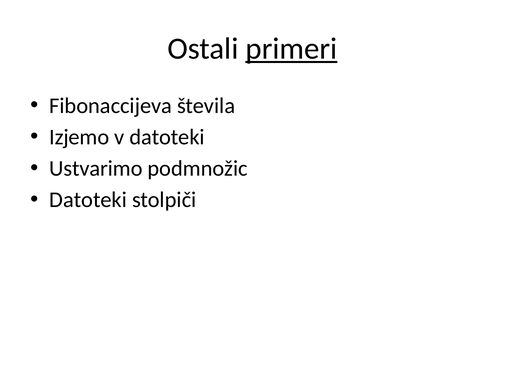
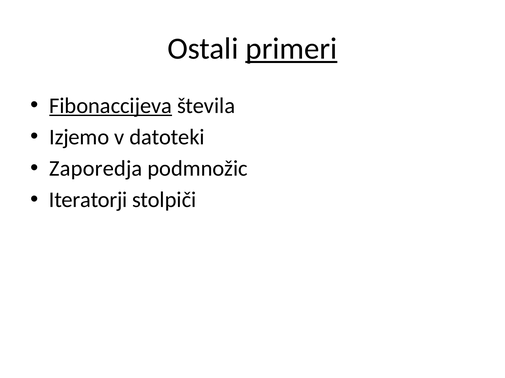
Fibonaccijeva underline: none -> present
Ustvarimo: Ustvarimo -> Zaporedja
Datoteki at (88, 200): Datoteki -> Iteratorji
